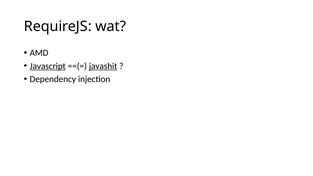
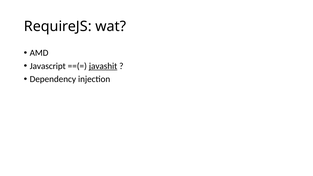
Javascript underline: present -> none
